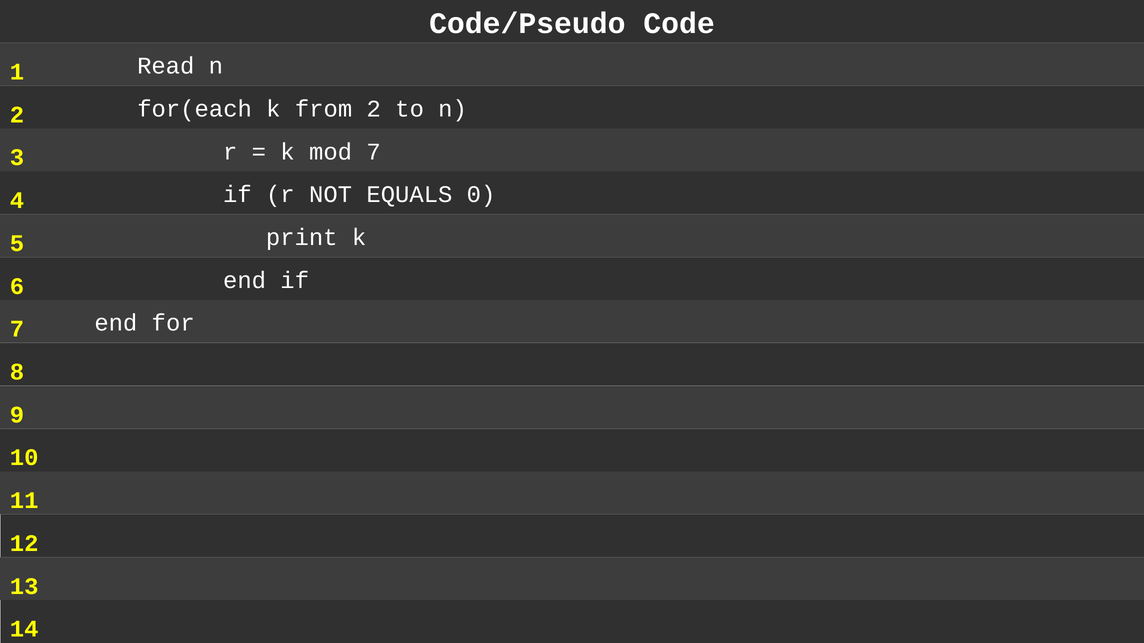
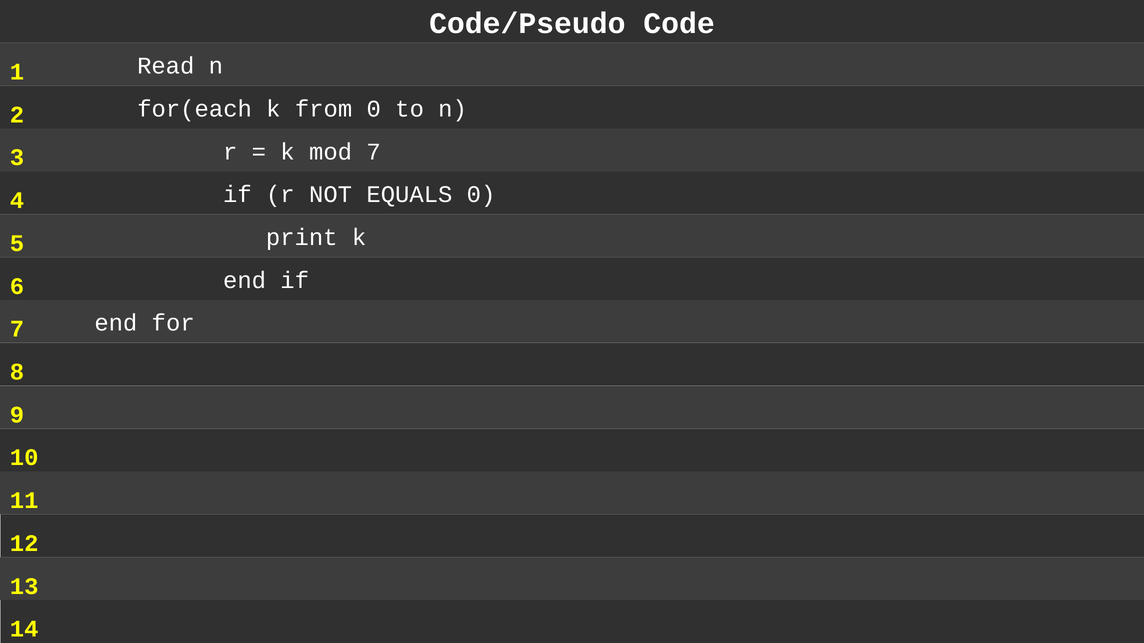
from 2: 2 -> 0
